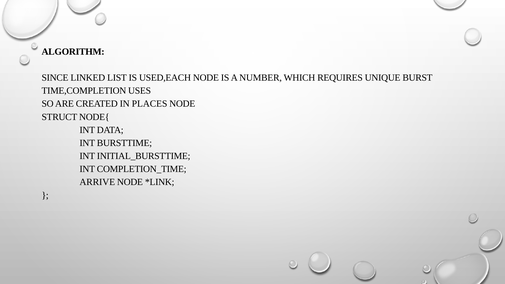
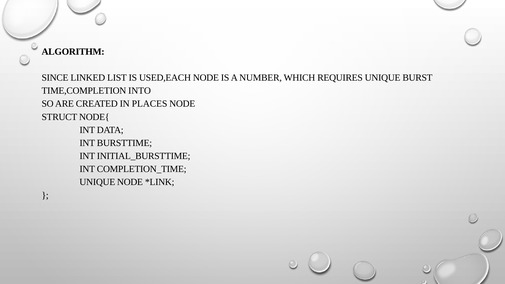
USES: USES -> INTO
ARRIVE at (97, 182): ARRIVE -> UNIQUE
